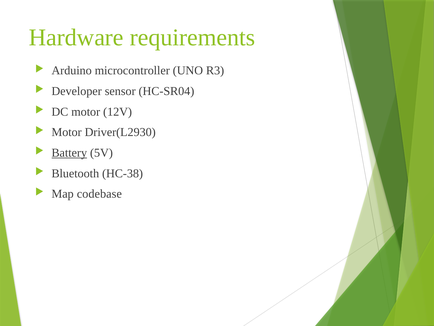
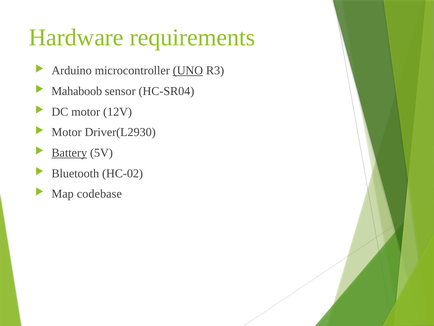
UNO underline: none -> present
Developer: Developer -> Mahaboob
HC-38: HC-38 -> HC-02
